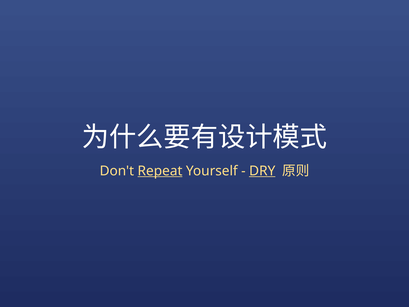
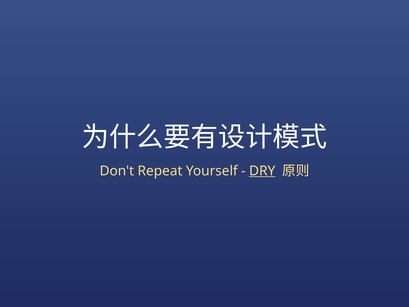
Repeat underline: present -> none
